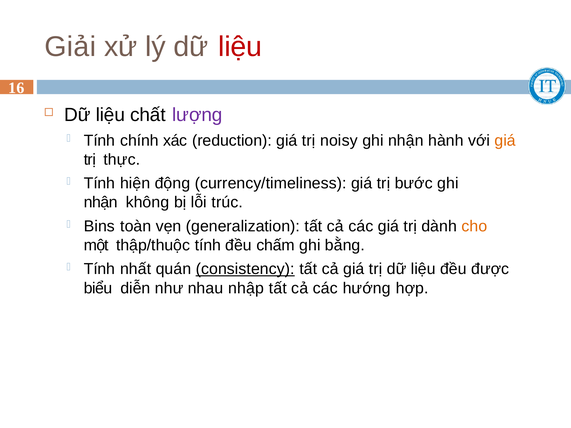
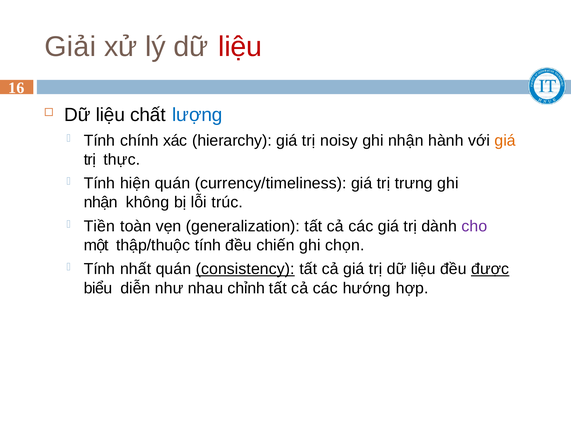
lượng colour: purple -> blue
reduction: reduction -> hierarchy
hiện động: động -> quán
bước: bước -> trưng
Bins: Bins -> Tiền
cho colour: orange -> purple
chấm: chấm -> chiến
bằng: bằng -> chọn
được underline: none -> present
nhập: nhập -> chỉnh
